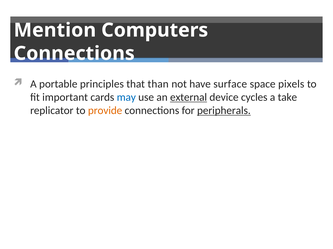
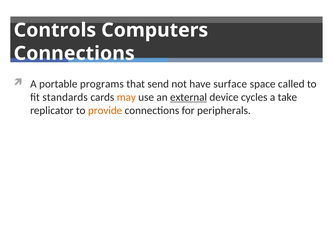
Mention: Mention -> Controls
principles: principles -> programs
than: than -> send
pixels: pixels -> called
important: important -> standards
may colour: blue -> orange
peripherals underline: present -> none
